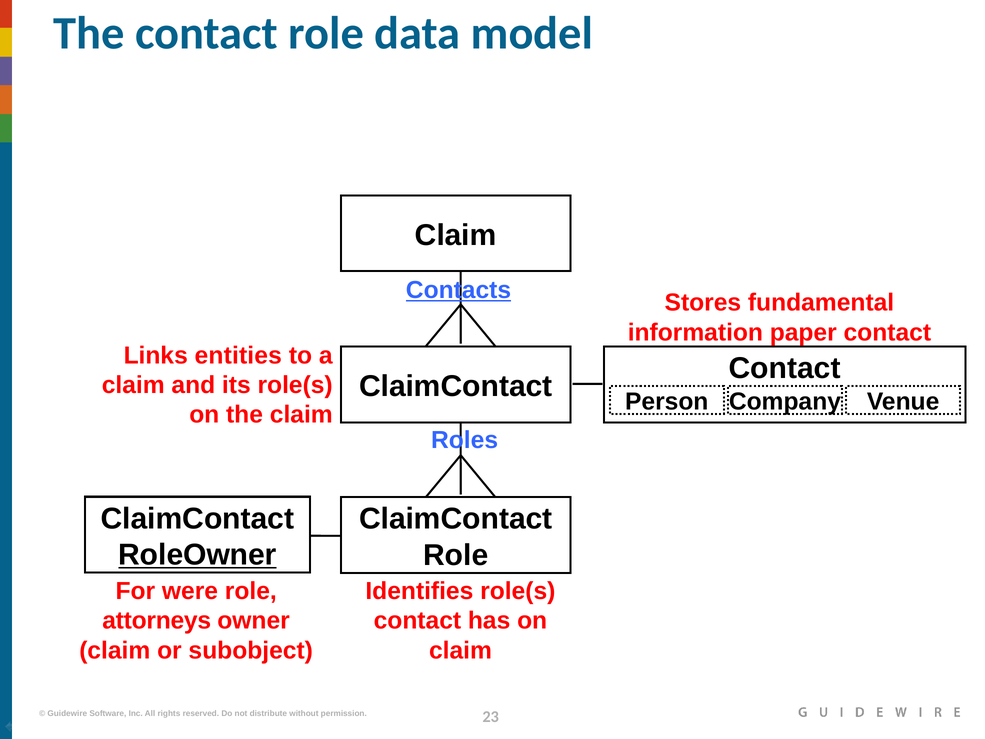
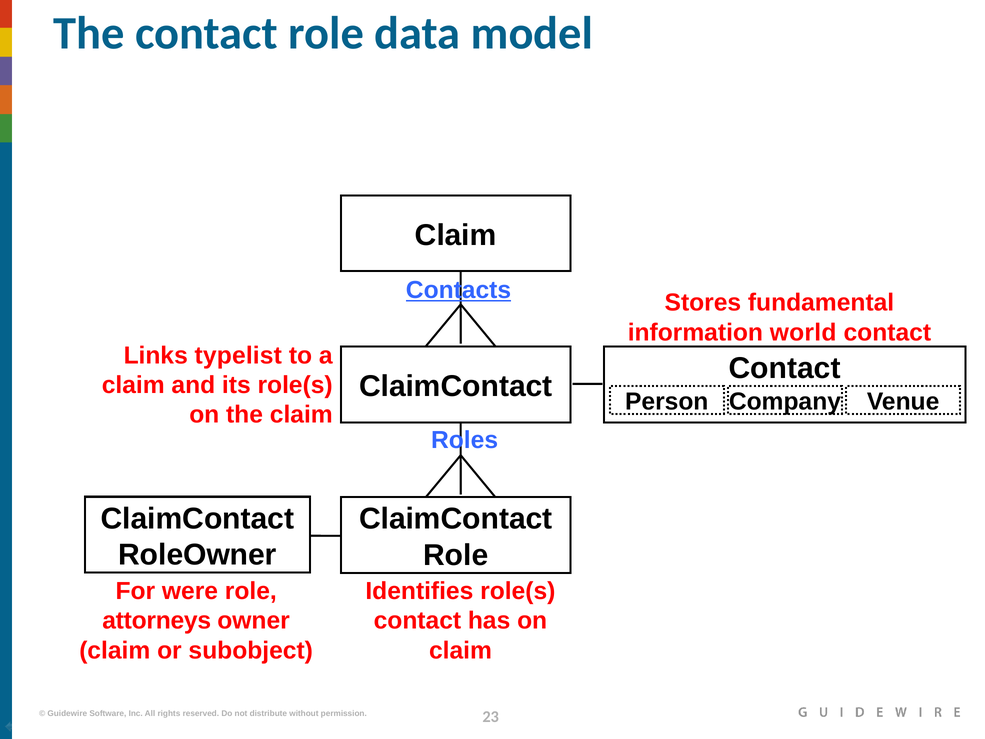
paper: paper -> world
entities: entities -> typelist
RoleOwner underline: present -> none
